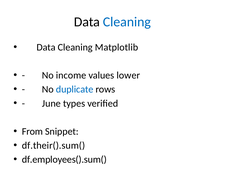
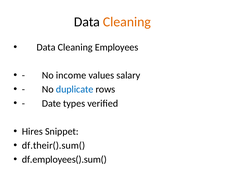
Cleaning at (127, 22) colour: blue -> orange
Matplotlib: Matplotlib -> Employees
lower: lower -> salary
June: June -> Date
From: From -> Hires
